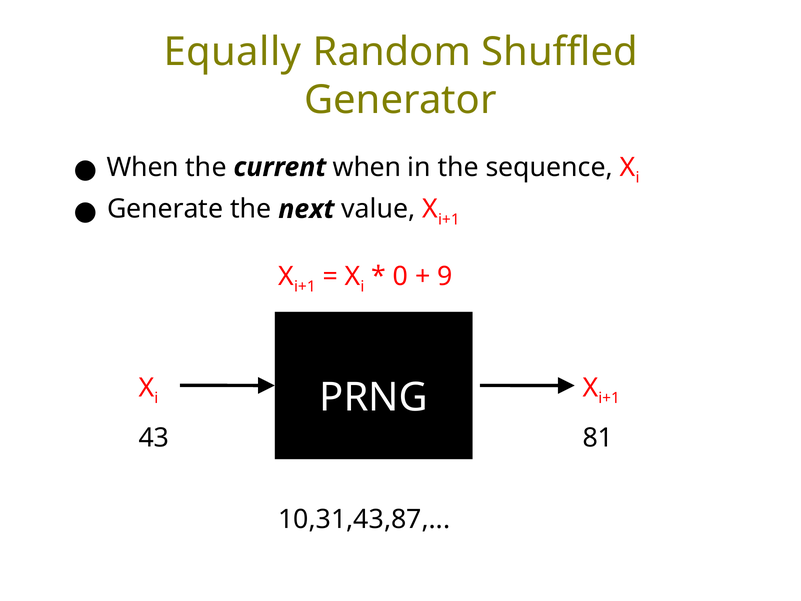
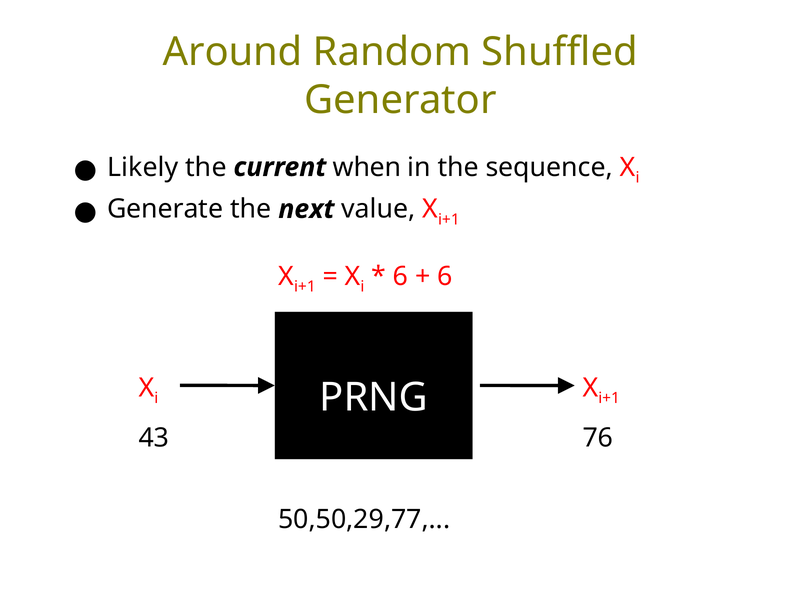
Equally: Equally -> Around
When at (143, 167): When -> Likely
0 at (401, 276): 0 -> 6
9 at (445, 276): 9 -> 6
81: 81 -> 76
10,31,43,87: 10,31,43,87 -> 50,50,29,77
